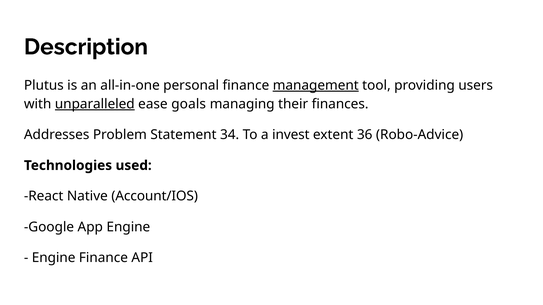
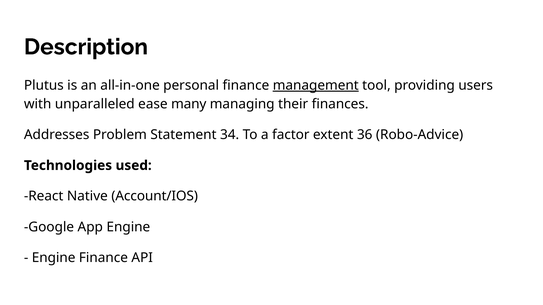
unparalleled underline: present -> none
goals: goals -> many
invest: invest -> factor
